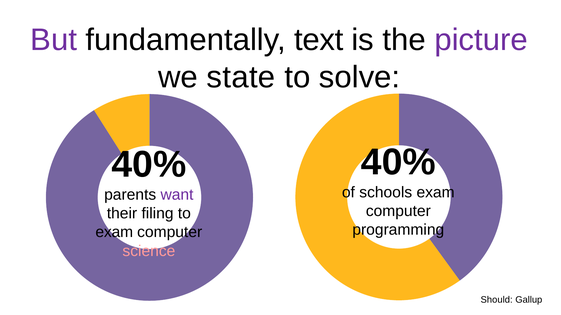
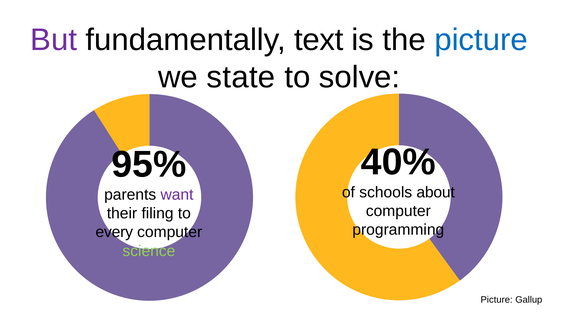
picture at (481, 40) colour: purple -> blue
40% at (149, 165): 40% -> 95%
schools exam: exam -> about
exam at (114, 233): exam -> every
science colour: pink -> light green
Should at (497, 300): Should -> Picture
